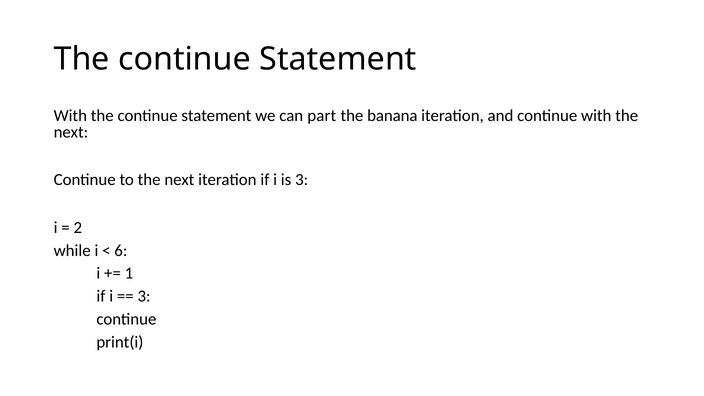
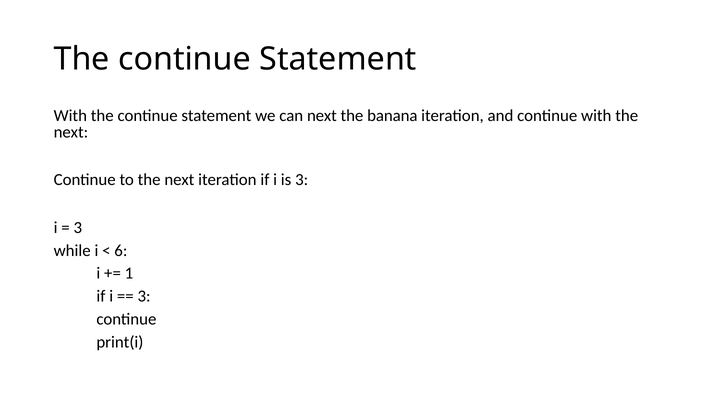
can part: part -> next
2 at (78, 227): 2 -> 3
